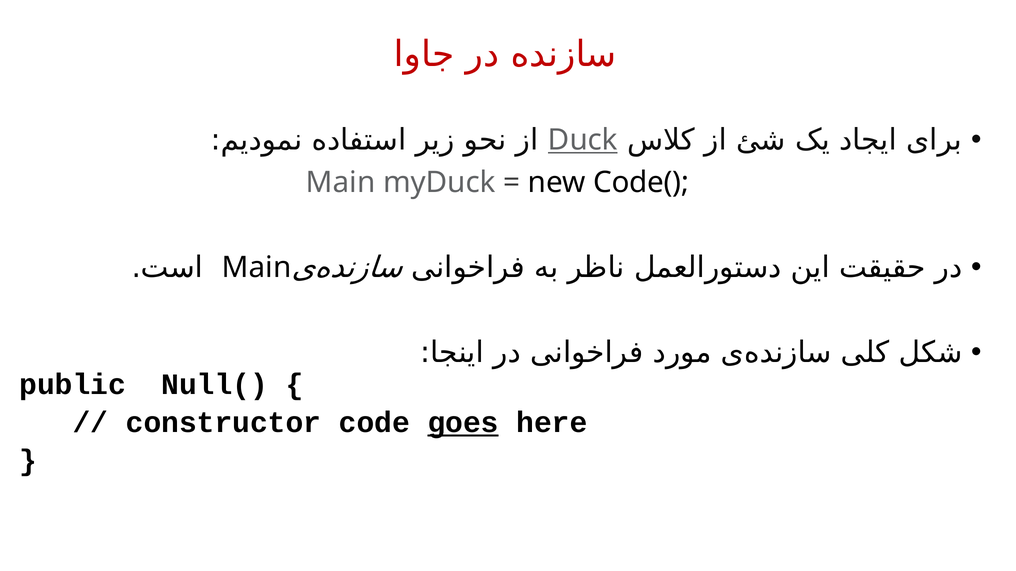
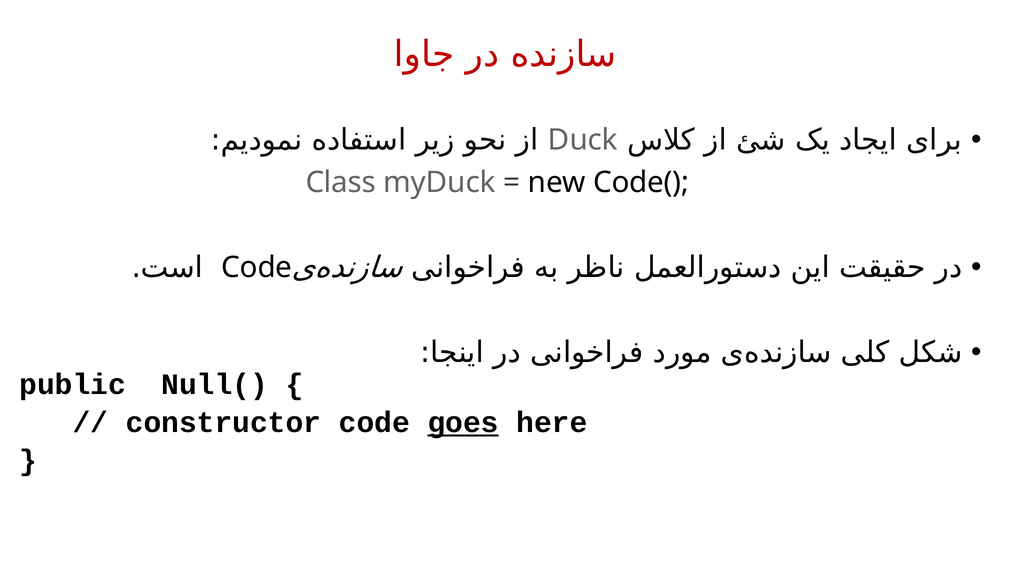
Duck underline: present -> none
Main at (340, 183): Main -> Class
Main at (257, 268): Main -> Code
